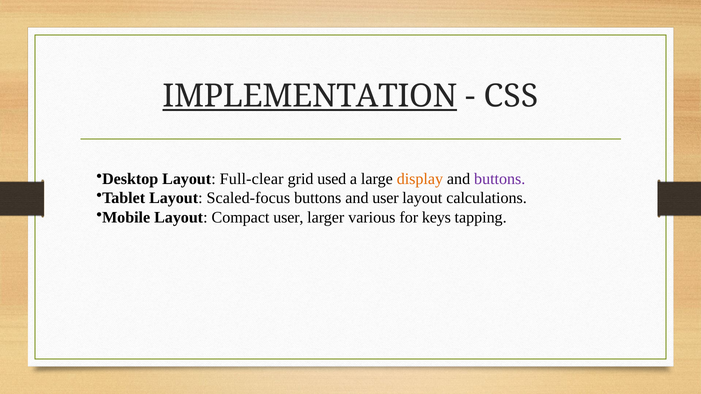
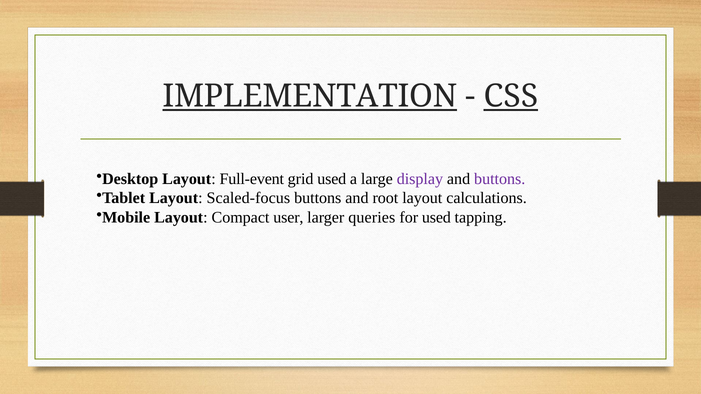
CSS underline: none -> present
Full-clear: Full-clear -> Full-event
display colour: orange -> purple
and user: user -> root
various: various -> queries
for keys: keys -> used
